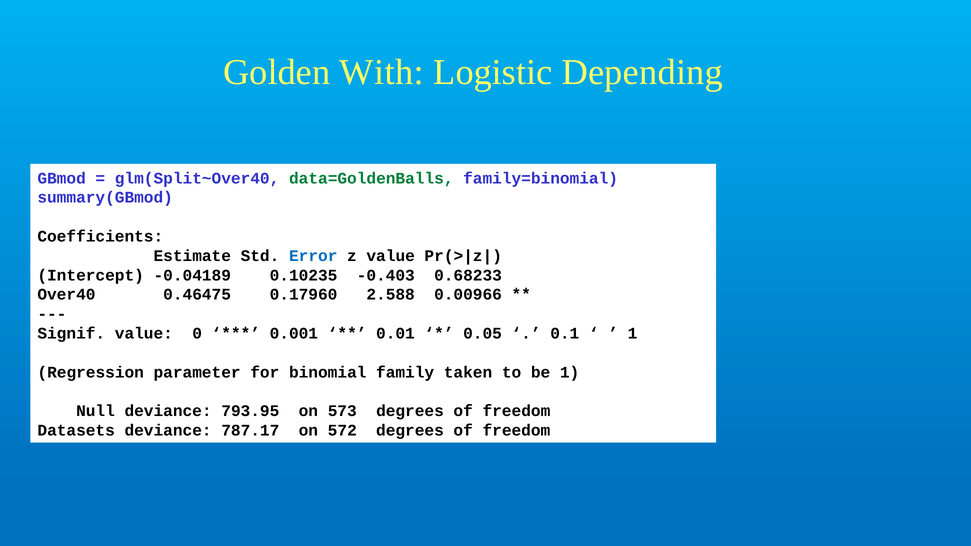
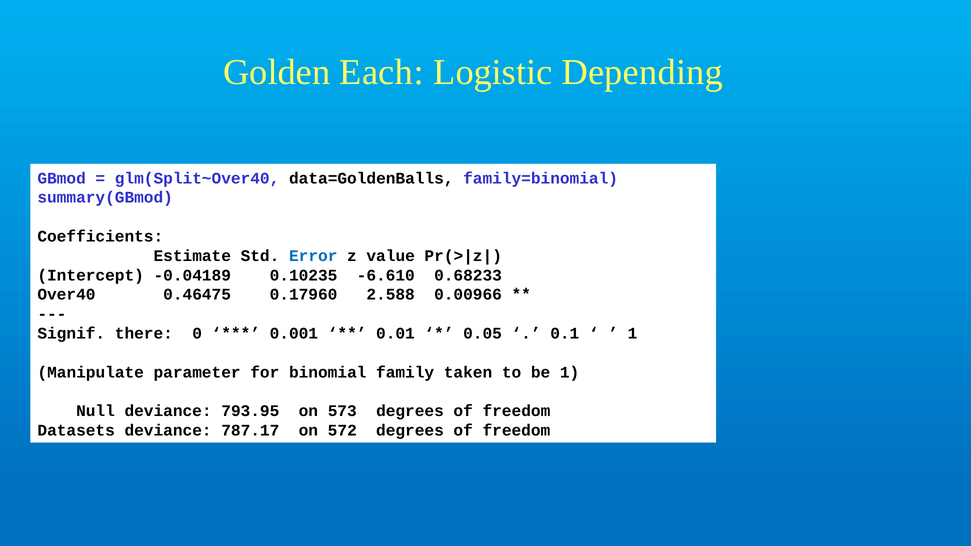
With: With -> Each
data=GoldenBalls colour: green -> black
-0.403: -0.403 -> -6.610
Signif value: value -> there
Regression: Regression -> Manipulate
